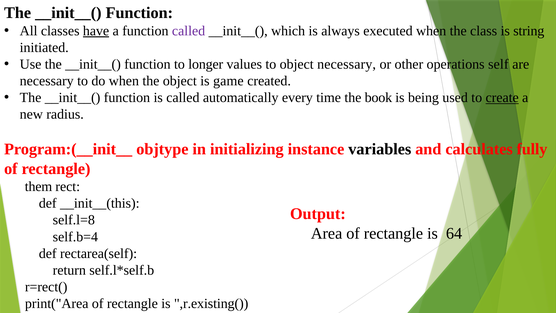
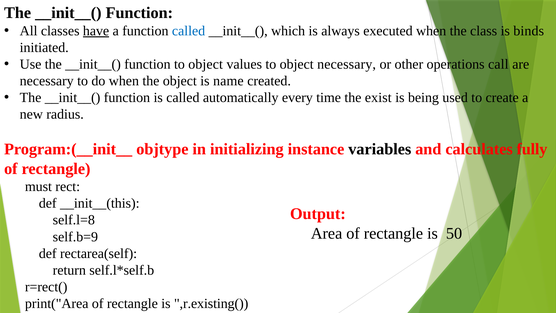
called at (189, 31) colour: purple -> blue
string: string -> binds
function to longer: longer -> object
self: self -> call
game: game -> name
book: book -> exist
create underline: present -> none
them: them -> must
64: 64 -> 50
self.b=4: self.b=4 -> self.b=9
